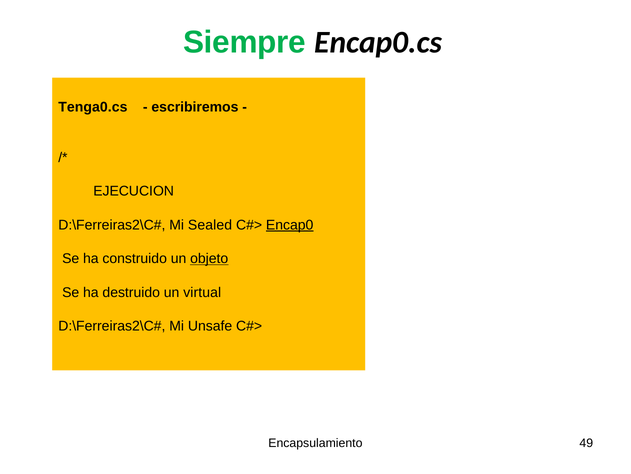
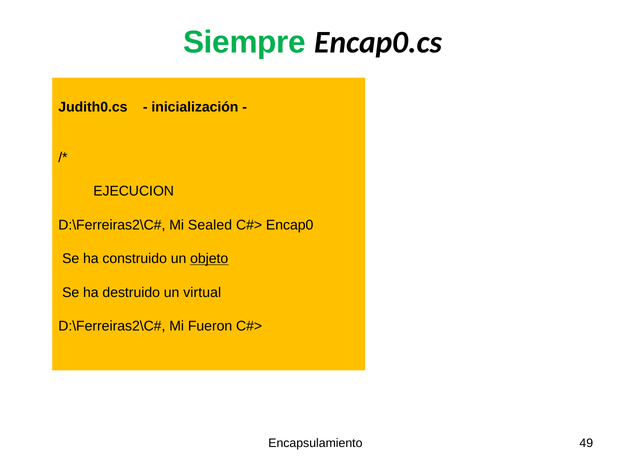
Tenga0.cs: Tenga0.cs -> Judith0.cs
escribiremos: escribiremos -> inicialización
Encap0 underline: present -> none
Unsafe: Unsafe -> Fueron
